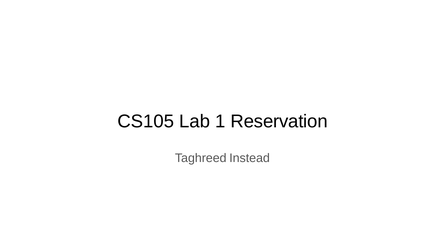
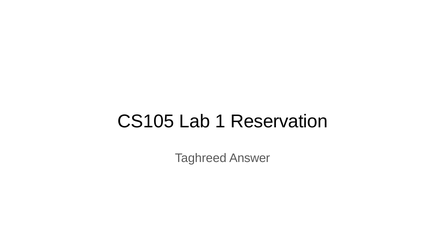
Instead: Instead -> Answer
